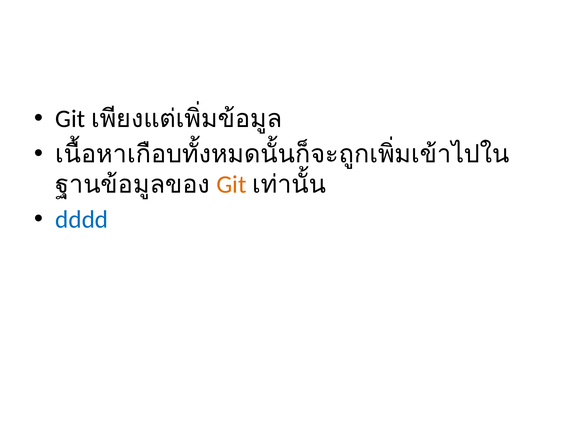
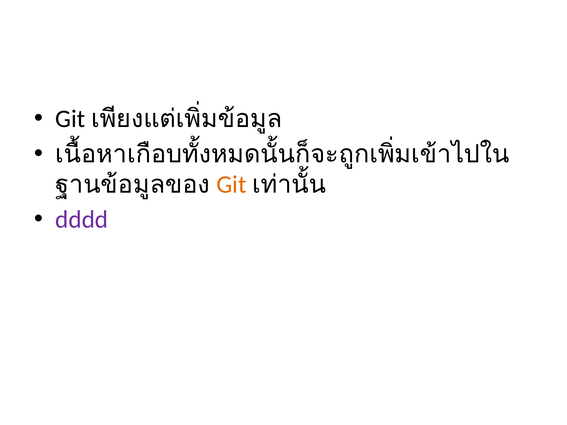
dddd colour: blue -> purple
